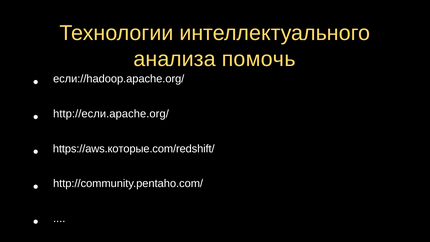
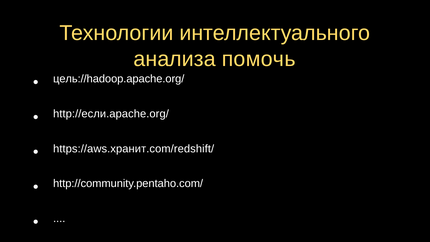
если://hadoop.apache.org/: если://hadoop.apache.org/ -> цель://hadoop.apache.org/
https://aws.которые.com/redshift/: https://aws.которые.com/redshift/ -> https://aws.хранит.com/redshift/
